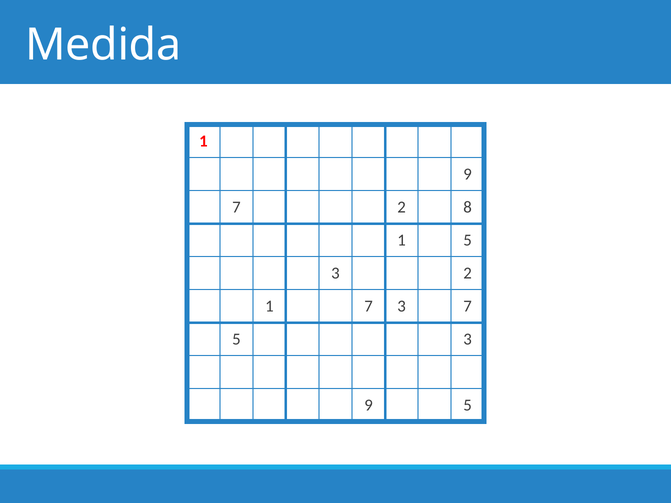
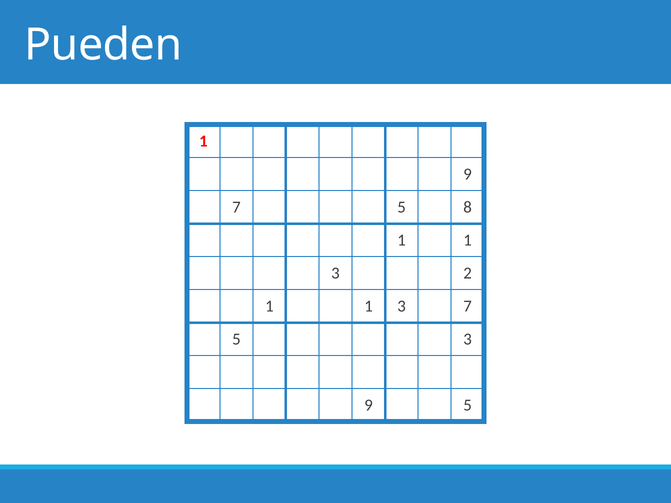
Medida: Medida -> Pueden
2 at (402, 207): 2 -> 5
5 at (468, 240): 5 -> 1
7 at (369, 306): 7 -> 1
